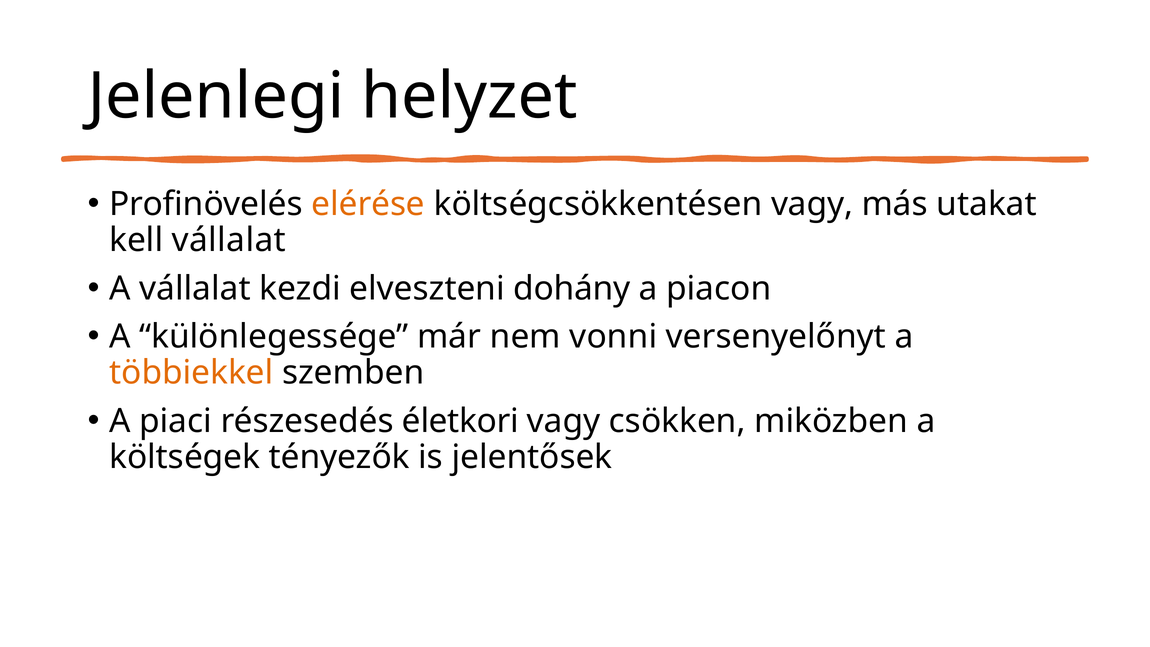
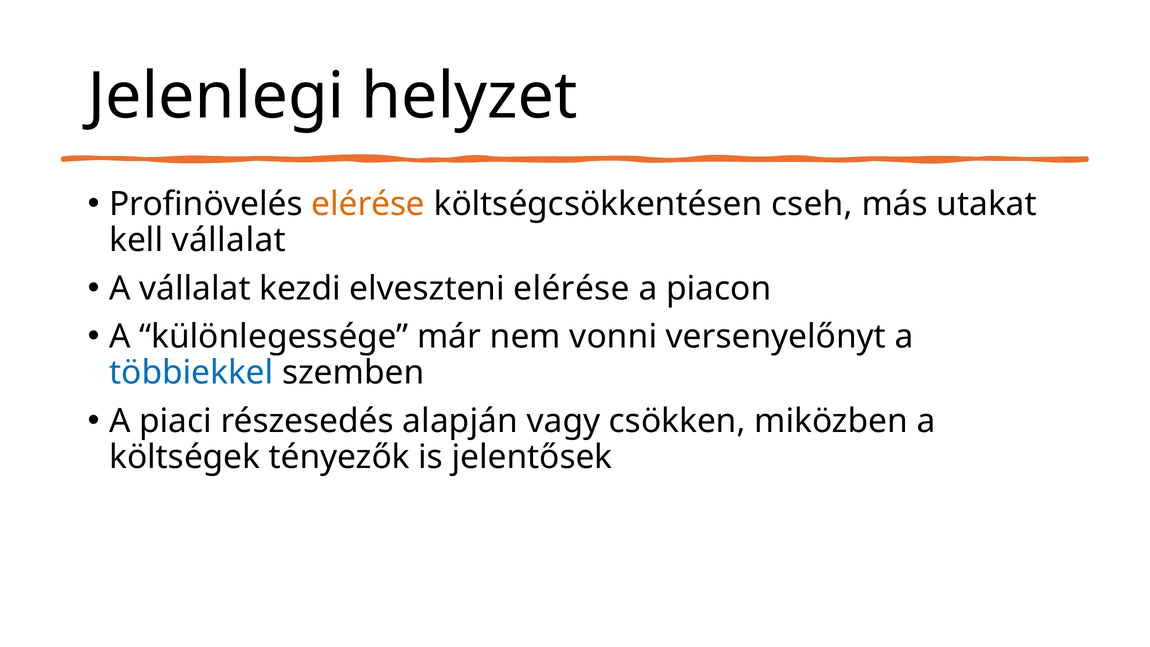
költségcsökkentésen vagy: vagy -> cseh
elveszteni dohány: dohány -> elérése
többiekkel colour: orange -> blue
életkori: életkori -> alapján
